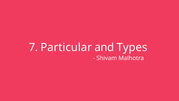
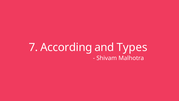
Particular: Particular -> According
